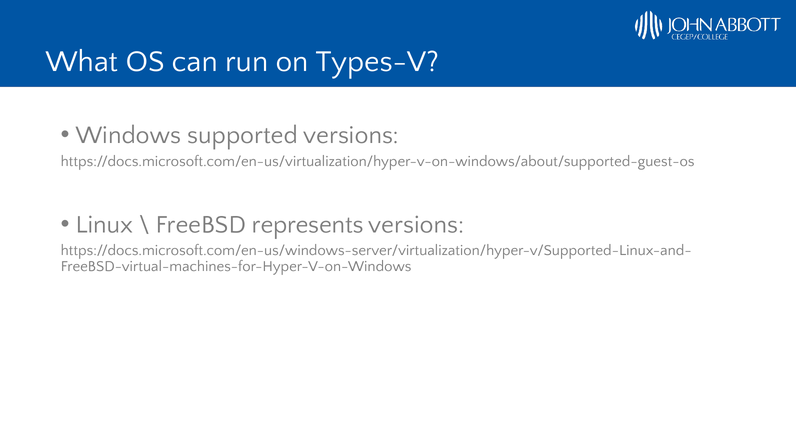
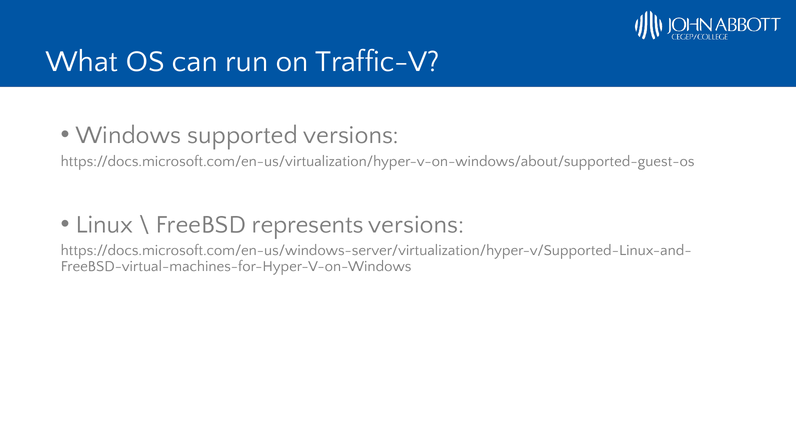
Types-V: Types-V -> Traffic-V
